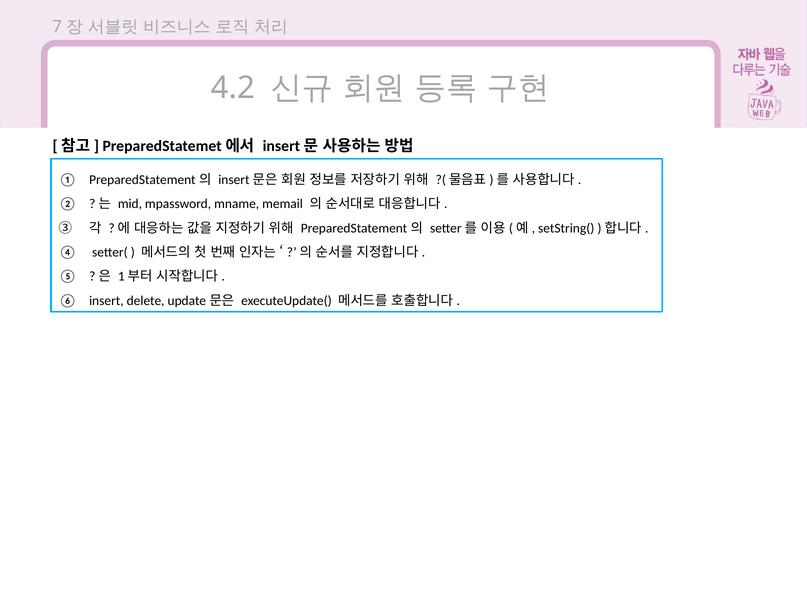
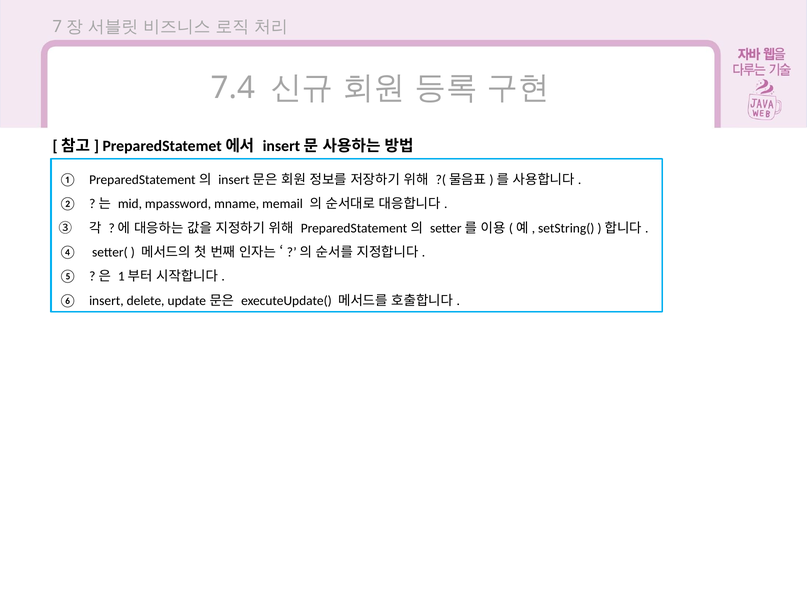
4.2: 4.2 -> 7.4
